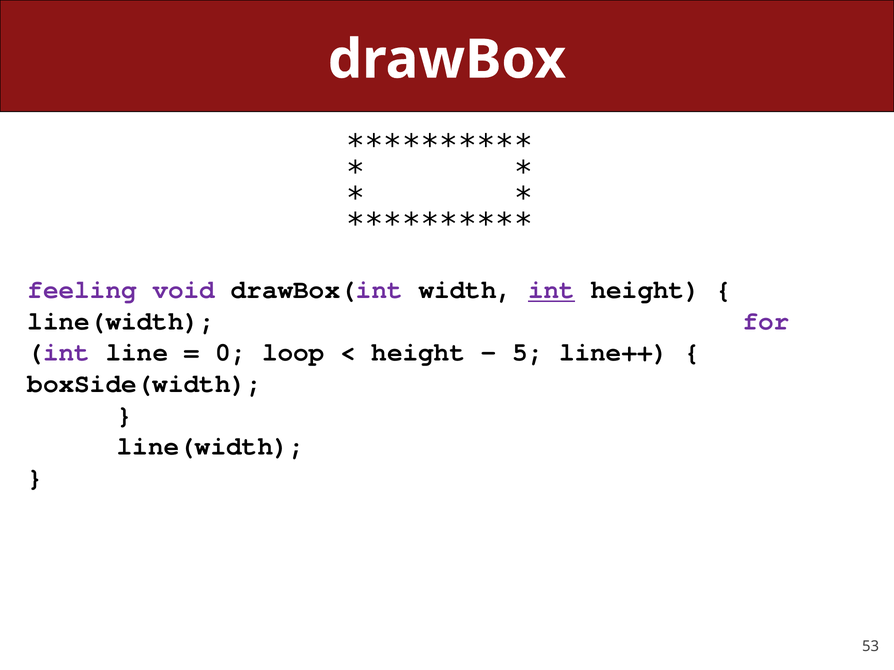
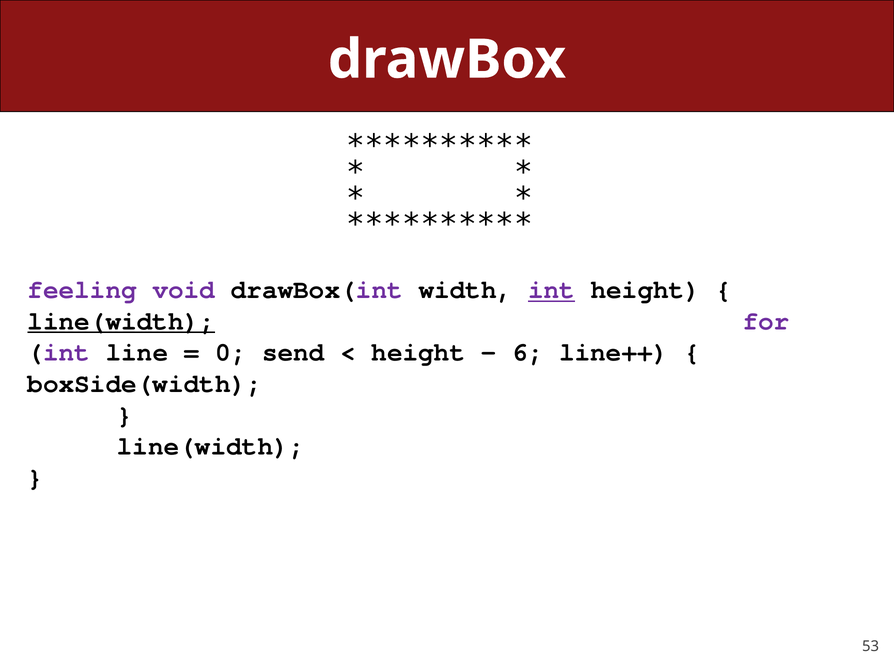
line(width at (121, 321) underline: none -> present
loop: loop -> send
5: 5 -> 6
